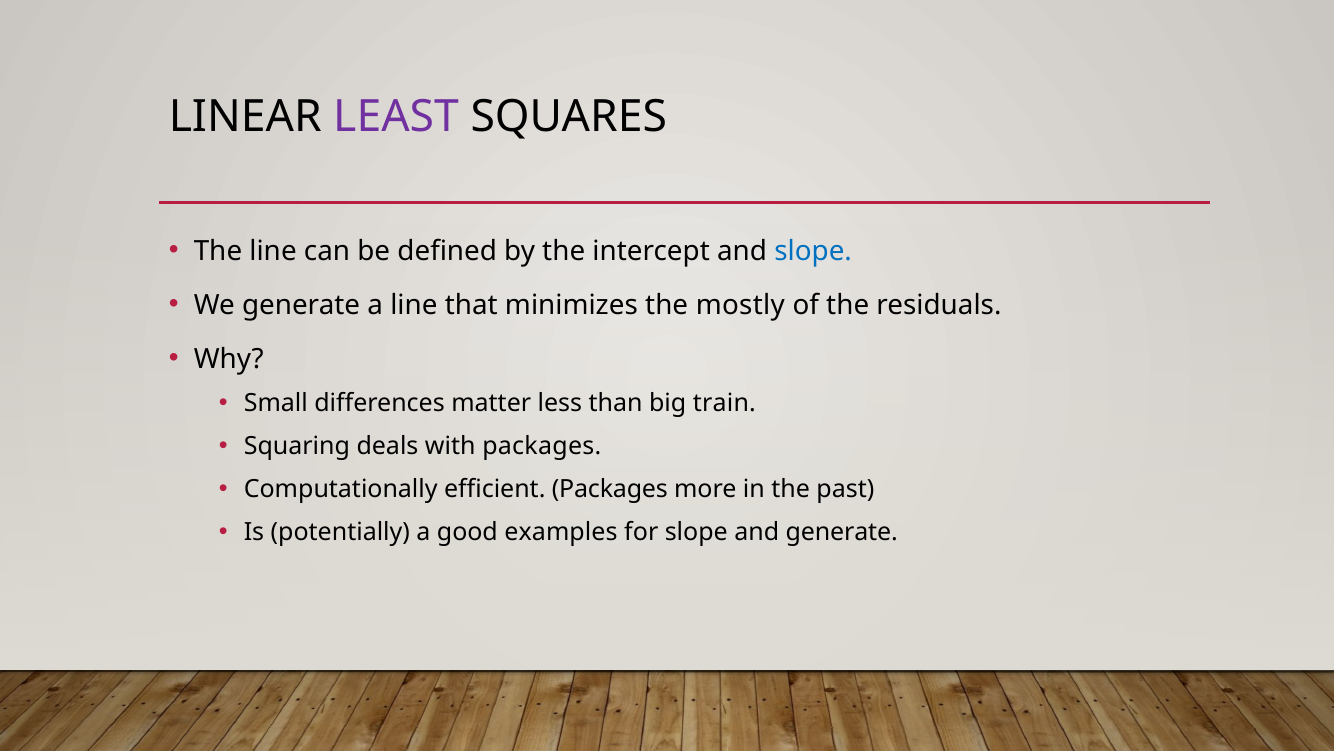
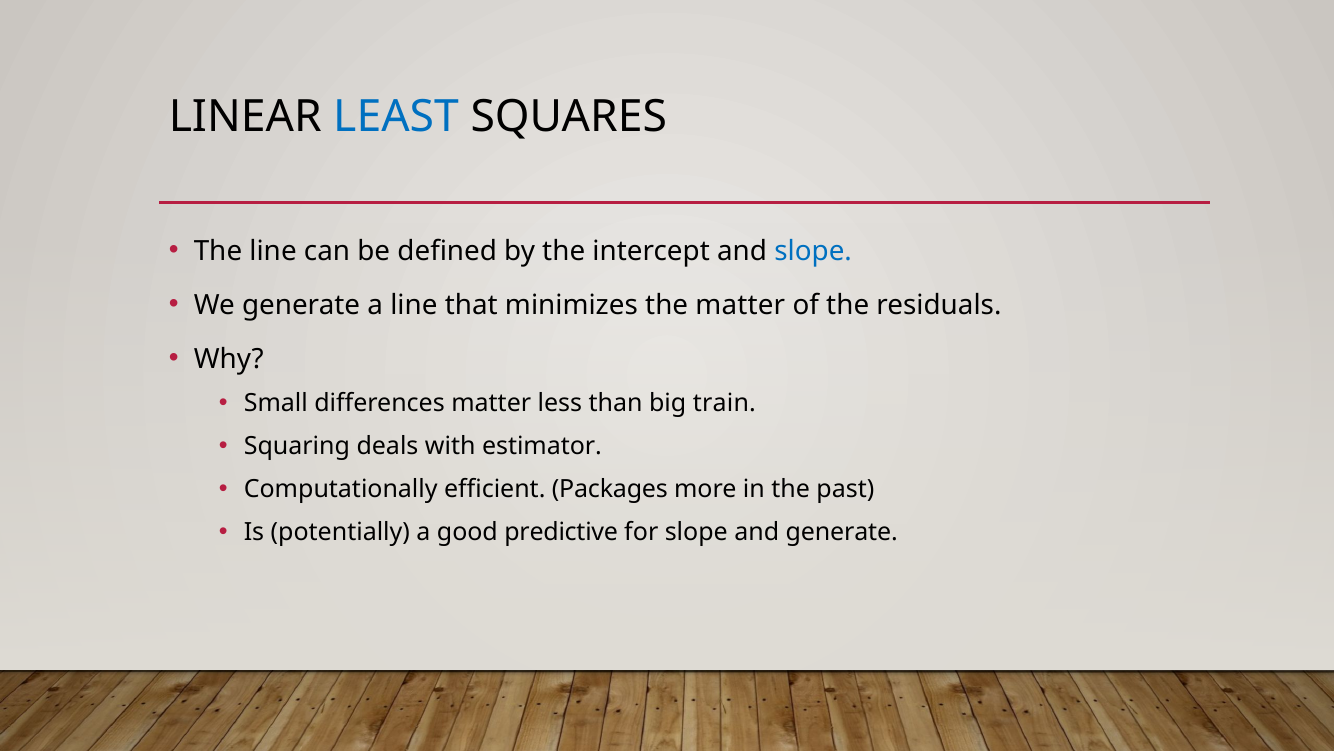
LEAST colour: purple -> blue
the mostly: mostly -> matter
with packages: packages -> estimator
examples: examples -> predictive
